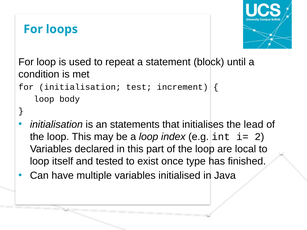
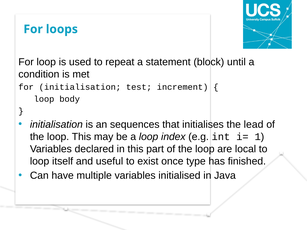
statements: statements -> sequences
2: 2 -> 1
tested: tested -> useful
